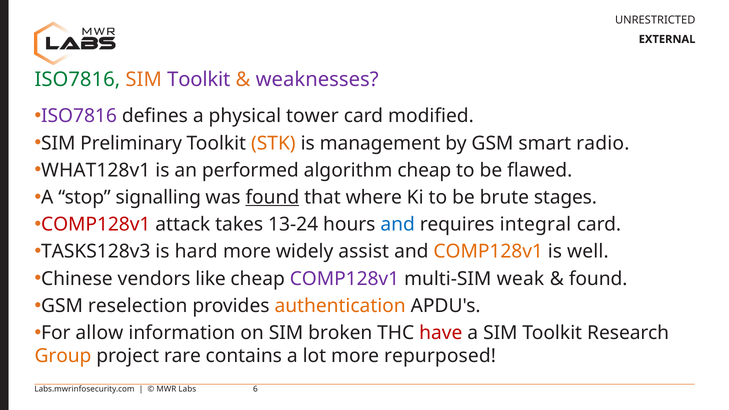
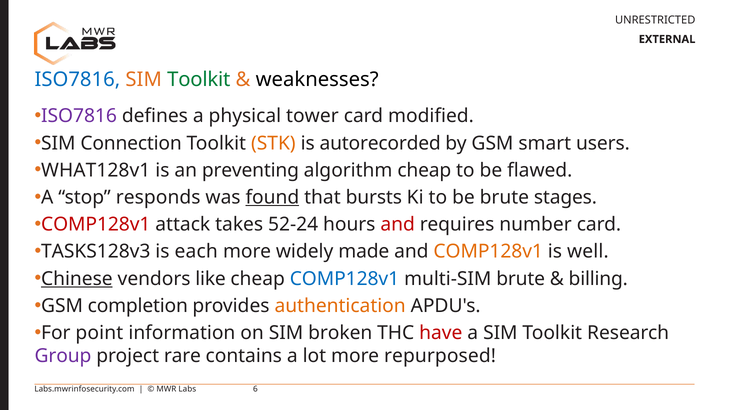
ISO7816 at (77, 80) colour: green -> blue
Toolkit at (199, 80) colour: purple -> green
weaknesses colour: purple -> black
Preliminary: Preliminary -> Connection
management: management -> autorecorded
radio: radio -> users
performed: performed -> preventing
signalling: signalling -> responds
where: where -> bursts
13-24: 13-24 -> 52-24
and at (398, 225) colour: blue -> red
integral: integral -> number
hard: hard -> each
assist: assist -> made
Chinese underline: none -> present
COMP128v1 at (344, 279) colour: purple -> blue
multi-SIM weak: weak -> brute
found at (598, 279): found -> billing
reselection: reselection -> completion
allow: allow -> point
Group colour: orange -> purple
